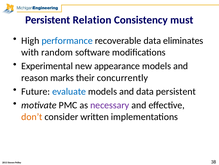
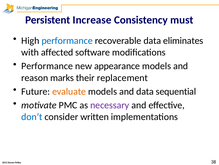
Relation: Relation -> Increase
random: random -> affected
Experimental at (47, 66): Experimental -> Performance
concurrently: concurrently -> replacement
evaluate colour: blue -> orange
data persistent: persistent -> sequential
don’t colour: orange -> blue
